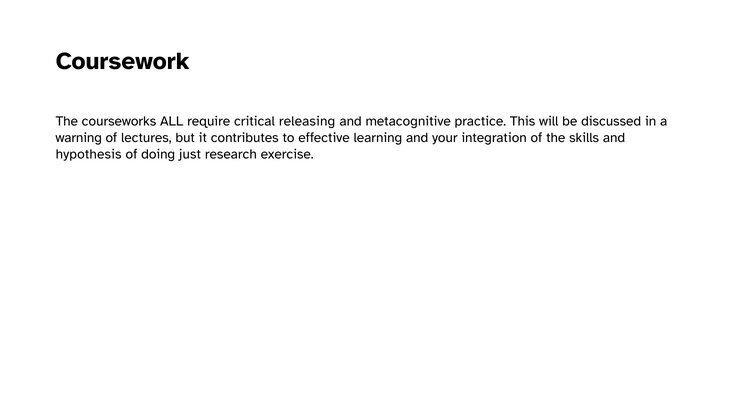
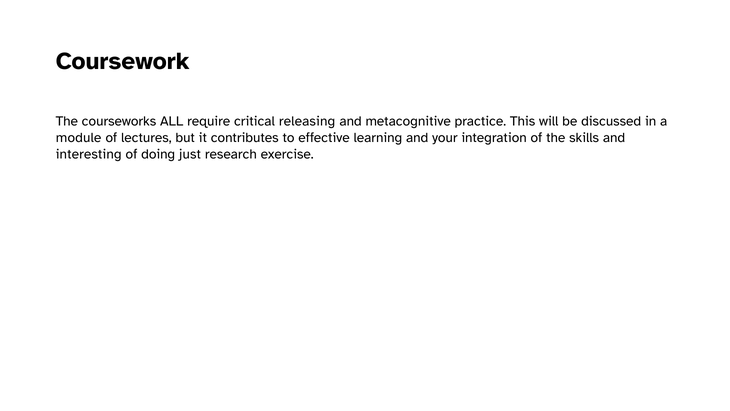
warning: warning -> module
hypothesis: hypothesis -> interesting
